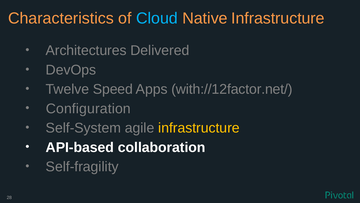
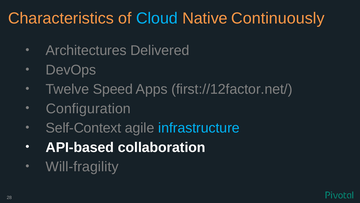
Native Infrastructure: Infrastructure -> Continuously
with://12factor.net/: with://12factor.net/ -> first://12factor.net/
Self-System: Self-System -> Self-Context
infrastructure at (199, 128) colour: yellow -> light blue
Self-fragility: Self-fragility -> Will-fragility
